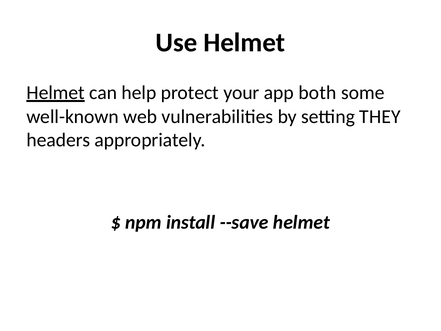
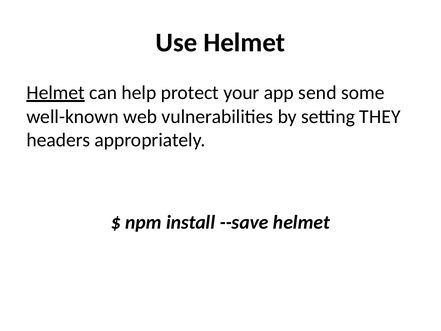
both: both -> send
